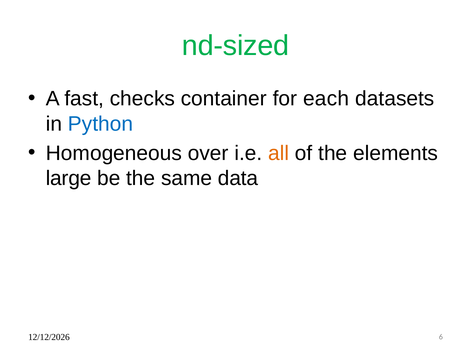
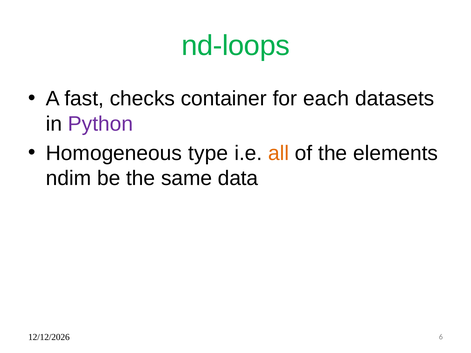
nd-sized: nd-sized -> nd-loops
Python colour: blue -> purple
over: over -> type
large: large -> ndim
